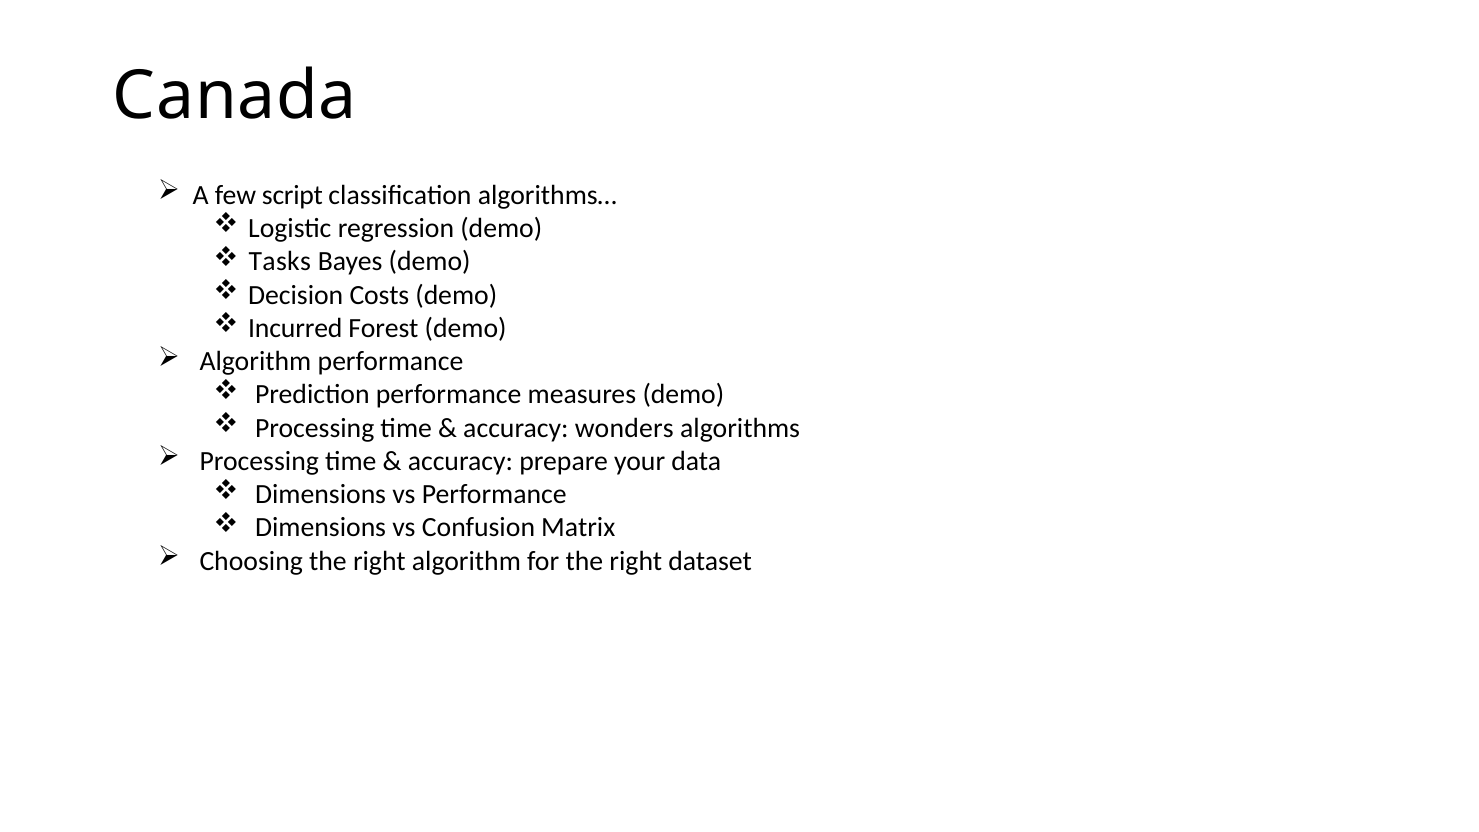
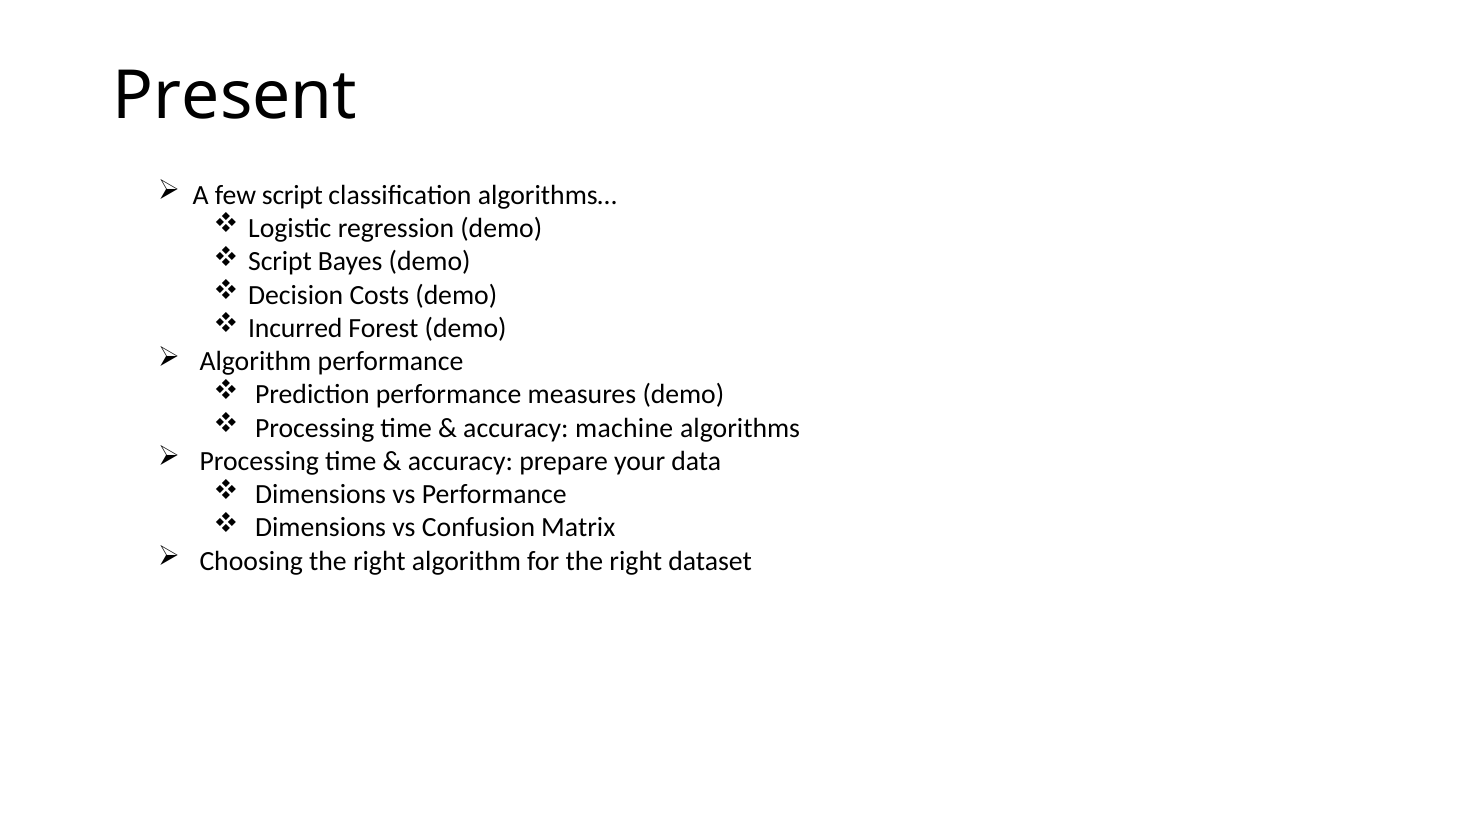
Canada: Canada -> Present
Tasks at (280, 262): Tasks -> Script
wonders: wonders -> machine
